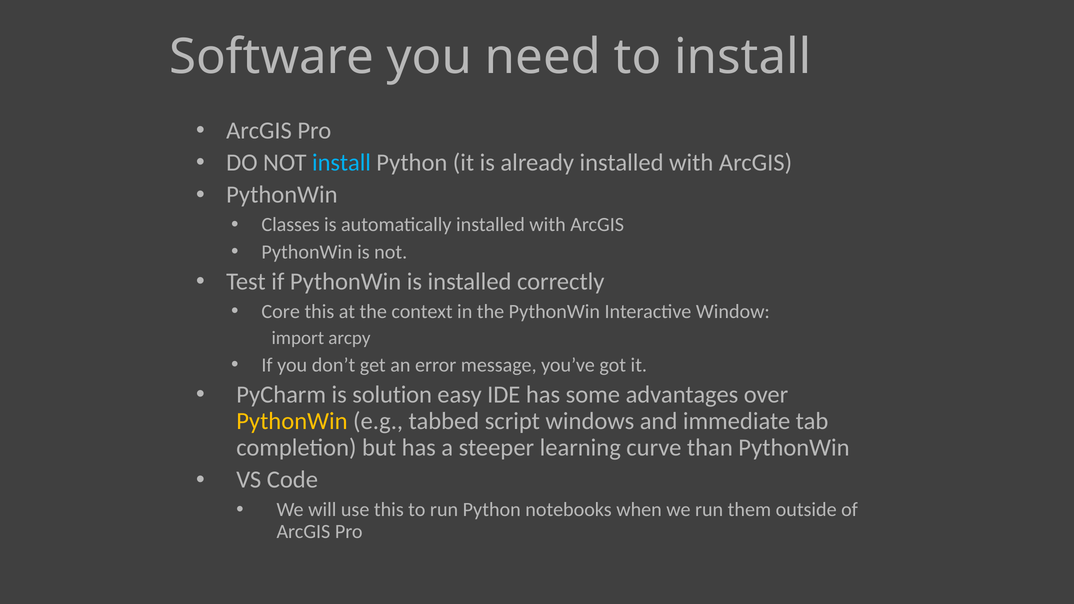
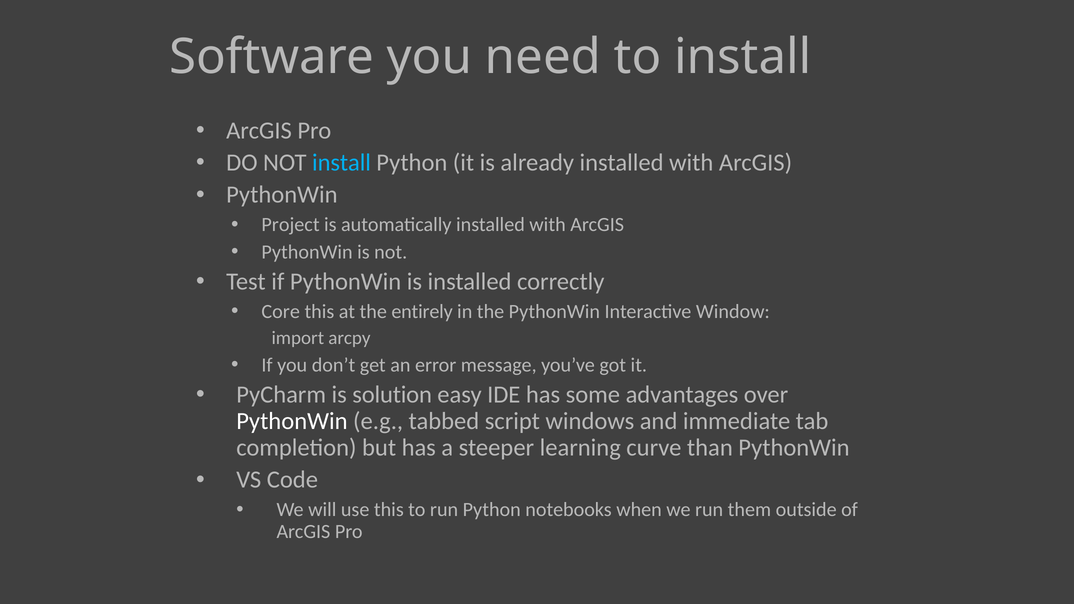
Classes: Classes -> Project
context: context -> entirely
PythonWin at (292, 421) colour: yellow -> white
